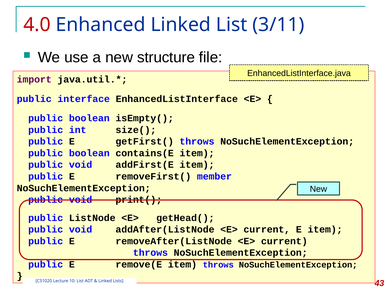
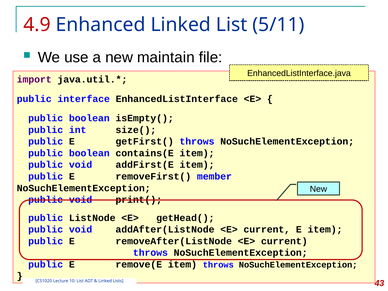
4.0: 4.0 -> 4.9
3/11: 3/11 -> 5/11
structure: structure -> maintain
